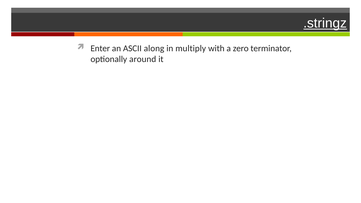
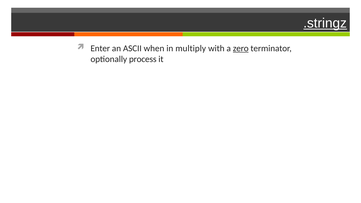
along: along -> when
zero underline: none -> present
around: around -> process
